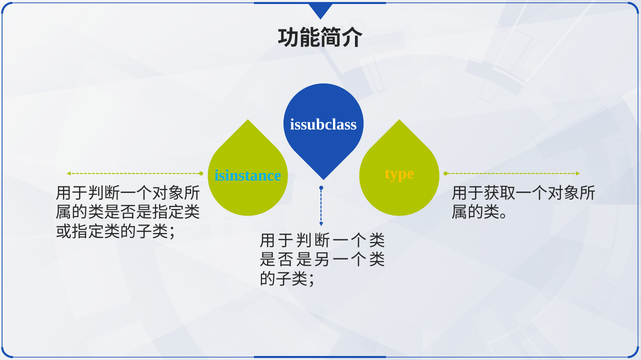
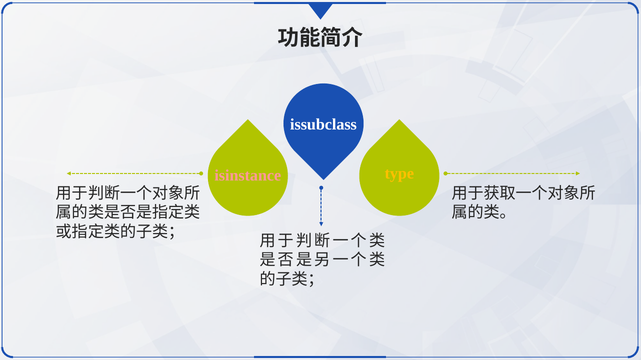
isinstance colour: light blue -> pink
